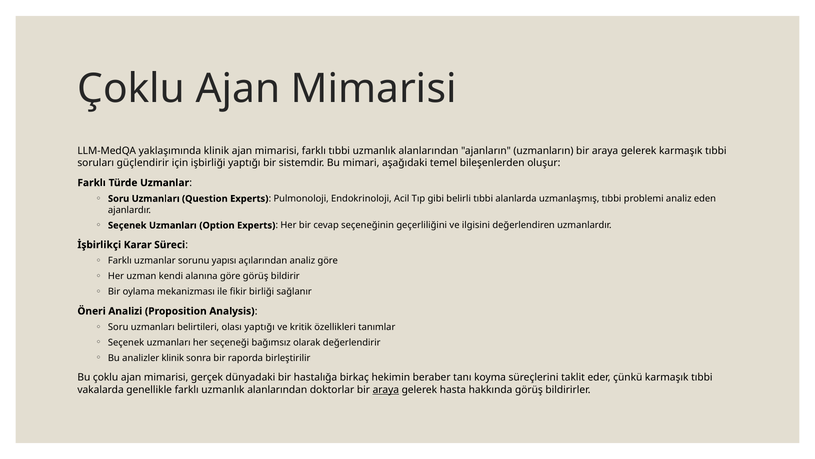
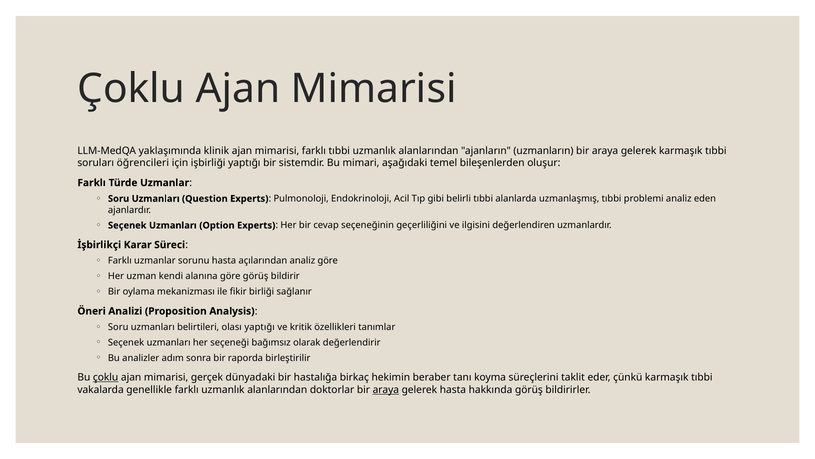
güçlendirir: güçlendirir -> öğrencileri
sorunu yapısı: yapısı -> hasta
analizler klinik: klinik -> adım
çoklu at (106, 377) underline: none -> present
